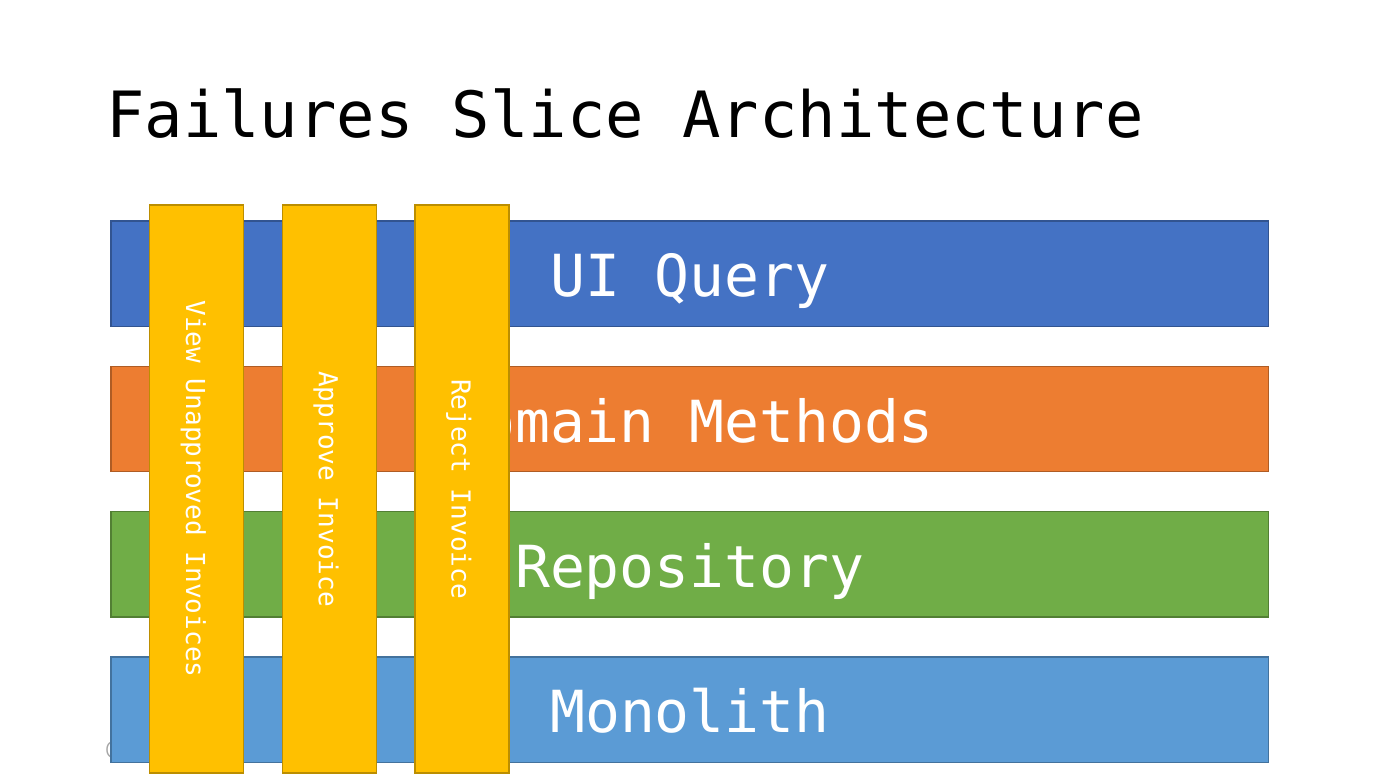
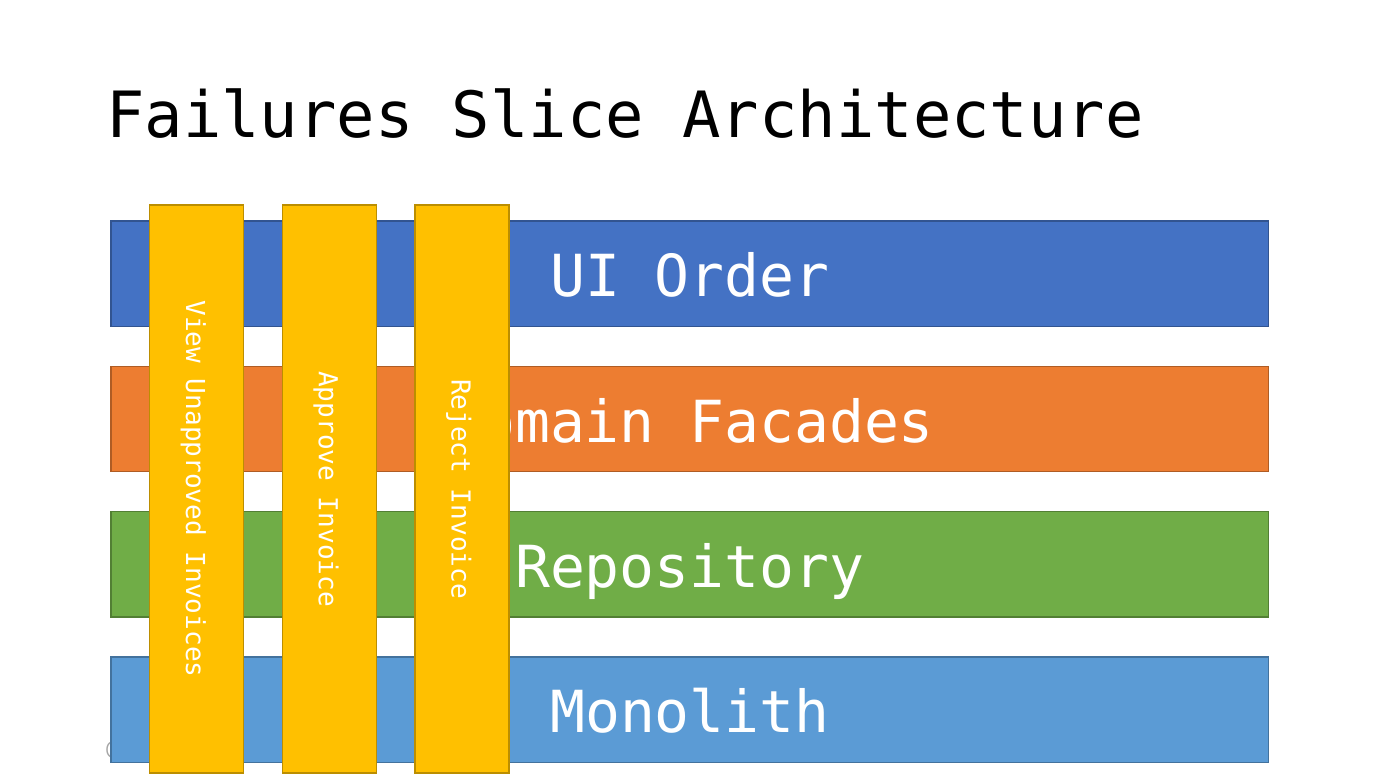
Query: Query -> Order
Methods: Methods -> Facades
